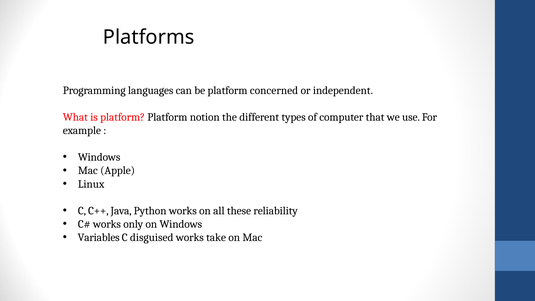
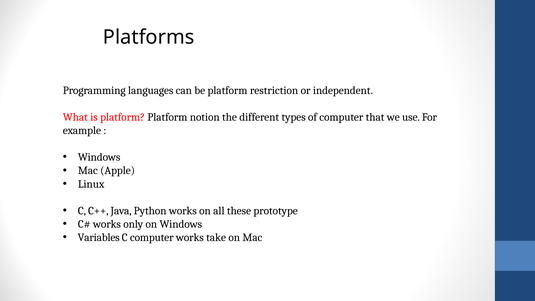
concerned: concerned -> restriction
reliability: reliability -> prototype
C disguised: disguised -> computer
